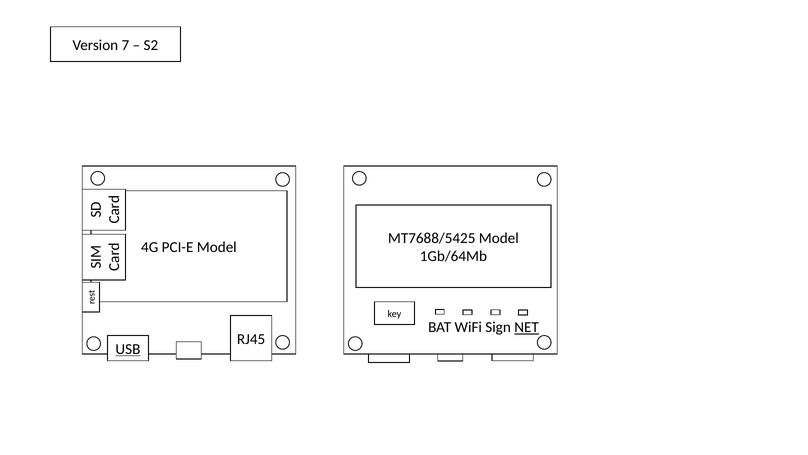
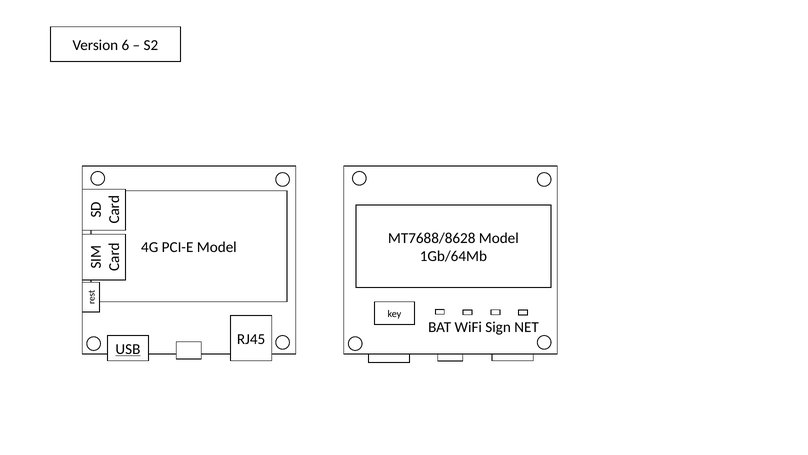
7: 7 -> 6
MT7688/5425: MT7688/5425 -> MT7688/8628
NET underline: present -> none
